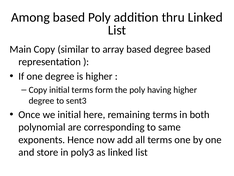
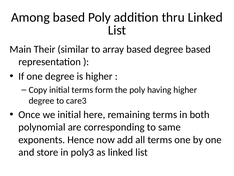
Main Copy: Copy -> Their
sent3: sent3 -> care3
